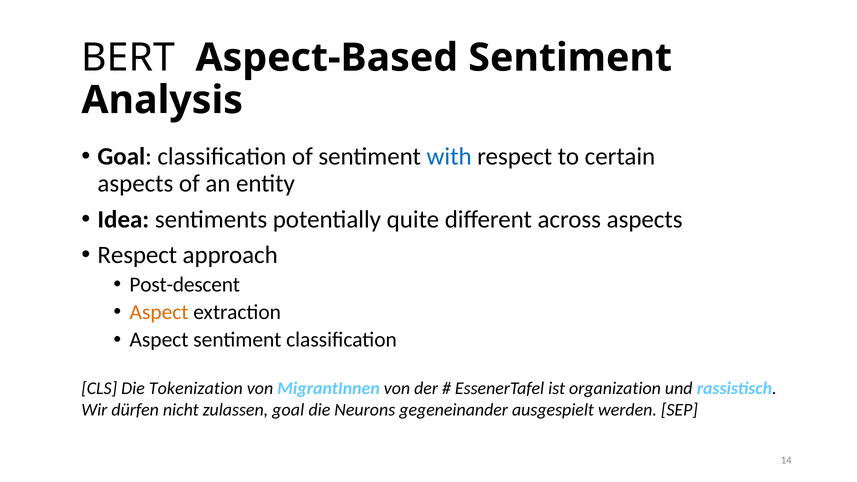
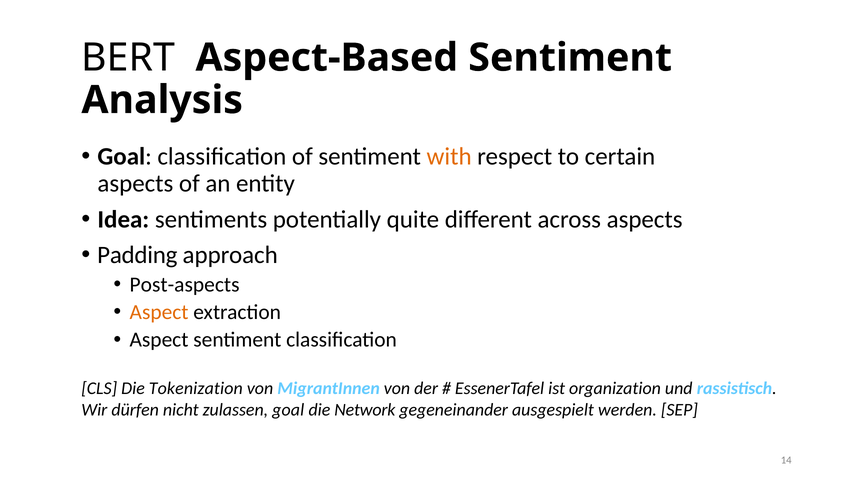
with colour: blue -> orange
Respect at (137, 255): Respect -> Padding
Post-descent: Post-descent -> Post-aspects
Neurons: Neurons -> Network
